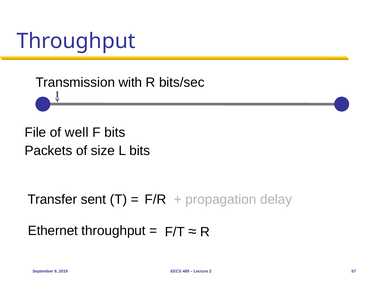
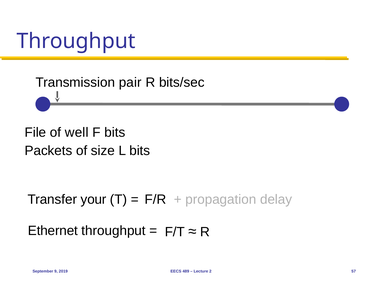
with: with -> pair
sent: sent -> your
